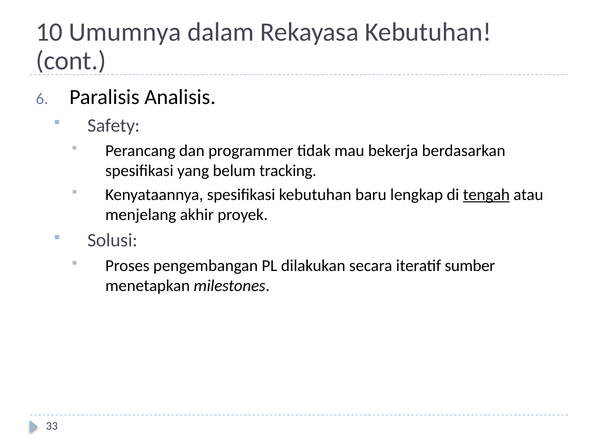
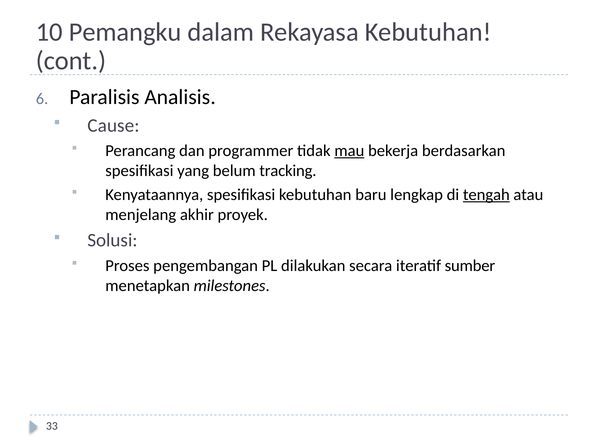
Umumnya: Umumnya -> Pemangku
Safety: Safety -> Cause
mau underline: none -> present
